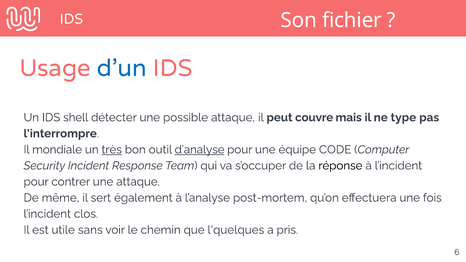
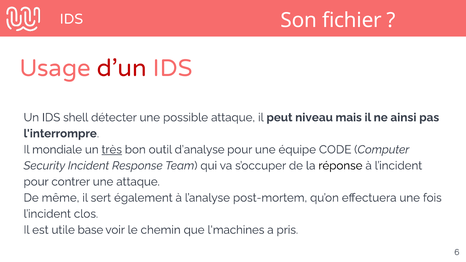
d’un colour: blue -> red
couvre: couvre -> niveau
type: type -> ainsi
d’analyse underline: present -> none
sans: sans -> base
l'quelques: l'quelques -> l'machines
